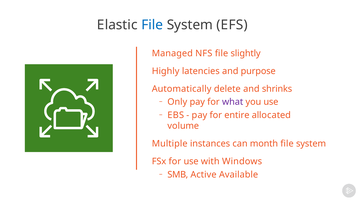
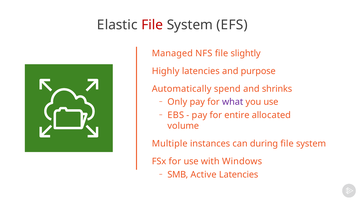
File at (152, 25) colour: blue -> red
delete: delete -> spend
month: month -> during
Active Available: Available -> Latencies
